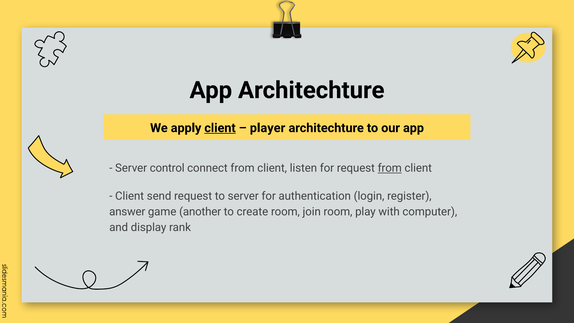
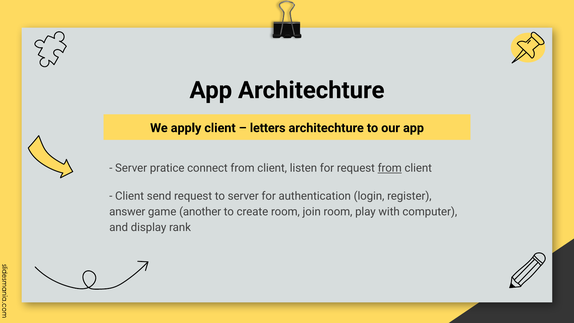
client at (220, 128) underline: present -> none
player: player -> letters
control: control -> pratice
